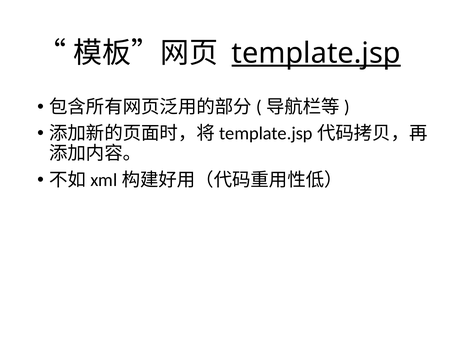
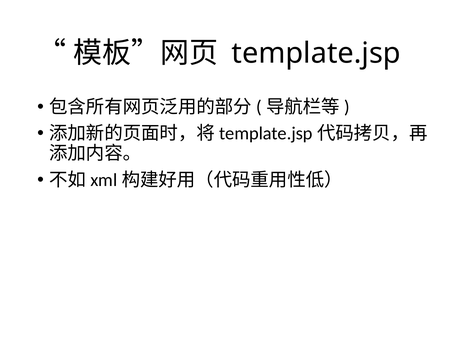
template.jsp underline: present -> none
